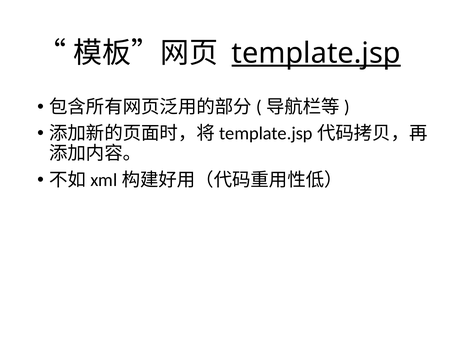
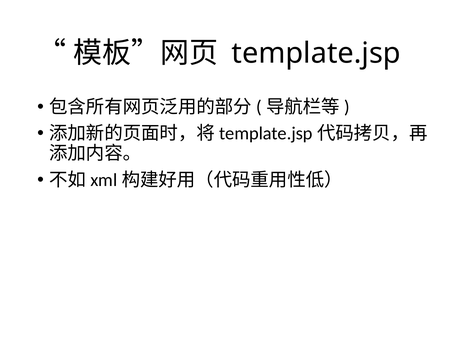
template.jsp underline: present -> none
